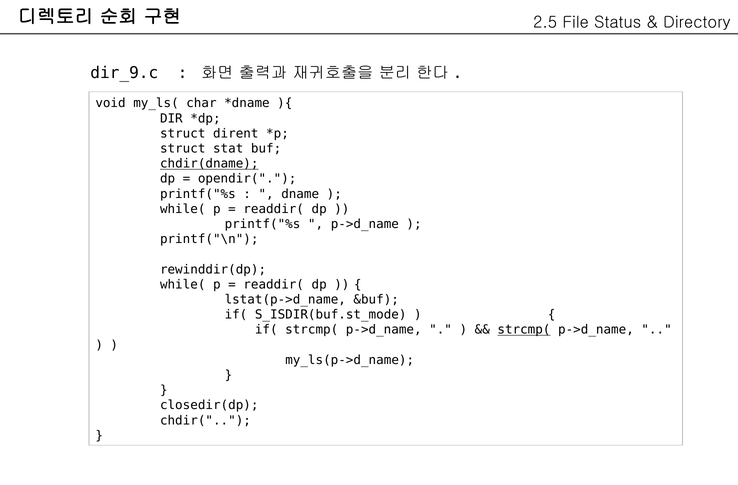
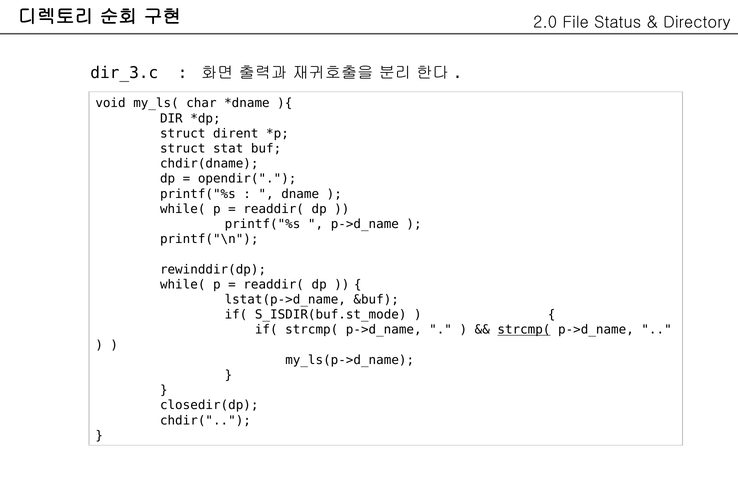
2.5: 2.5 -> 2.0
dir_9.c: dir_9.c -> dir_3.c
chdir(dname underline: present -> none
